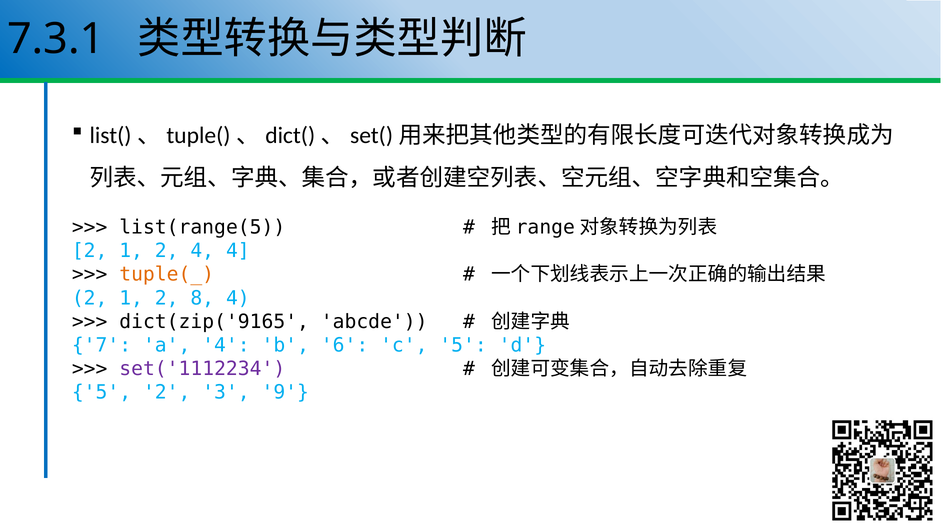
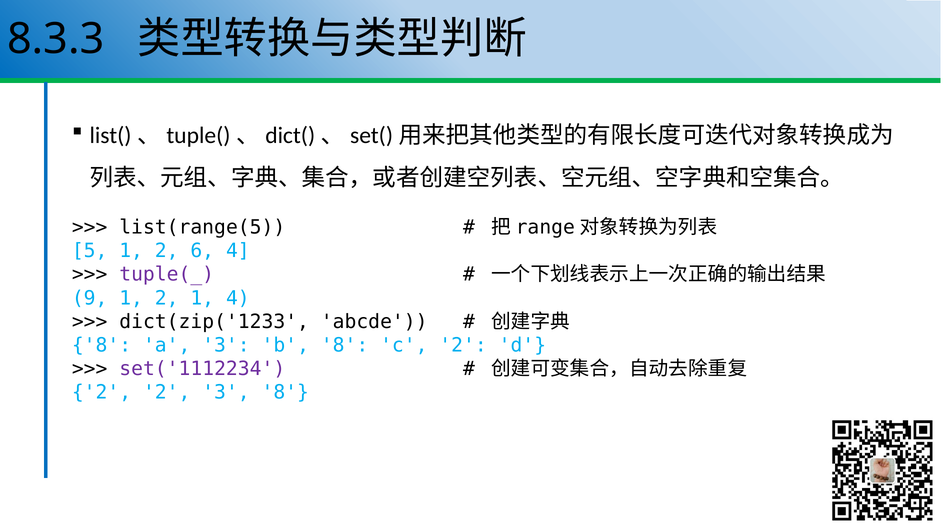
7.3.1: 7.3.1 -> 8.3.3
2 at (90, 251): 2 -> 5
2 4: 4 -> 6
tuple(_ colour: orange -> purple
2 at (90, 298): 2 -> 9
2 8: 8 -> 1
dict(zip('9165: dict(zip('9165 -> dict(zip('1233
7 at (102, 345): 7 -> 8
a 4: 4 -> 3
b 6: 6 -> 8
c 5: 5 -> 2
5 at (102, 393): 5 -> 2
3 9: 9 -> 8
